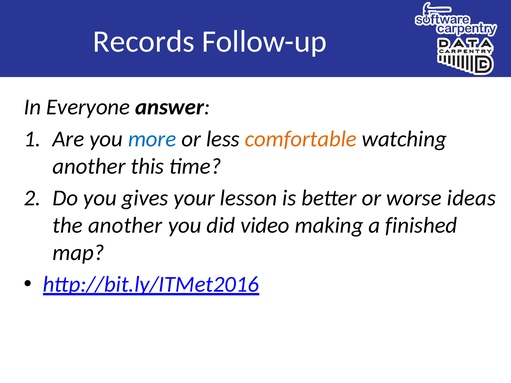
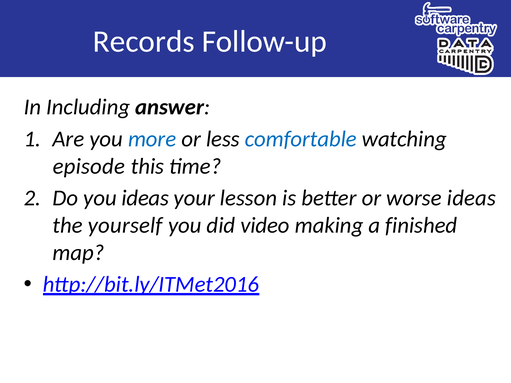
Everyone: Everyone -> Including
comfortable colour: orange -> blue
another at (89, 166): another -> episode
you gives: gives -> ideas
the another: another -> yourself
